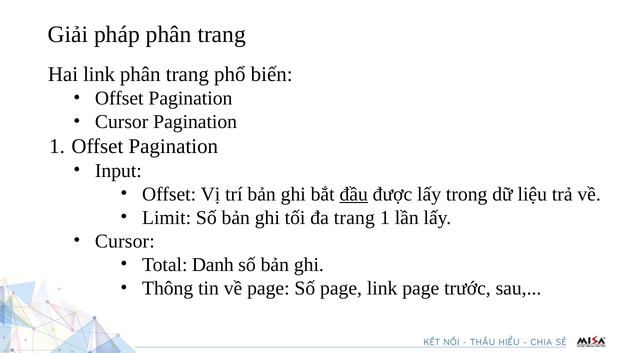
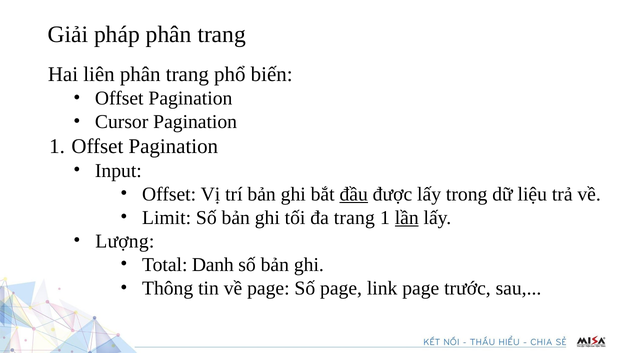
Hai link: link -> liên
lần underline: none -> present
Cursor at (125, 241): Cursor -> Lượng
